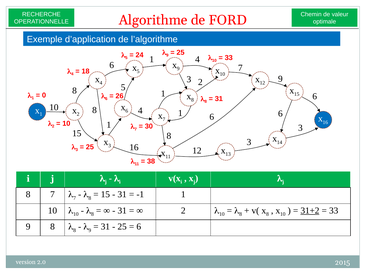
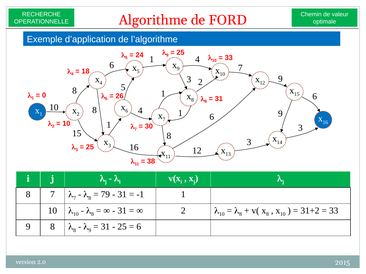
6 6: 6 -> 9
15 at (105, 195): 15 -> 79
31+2 underline: present -> none
